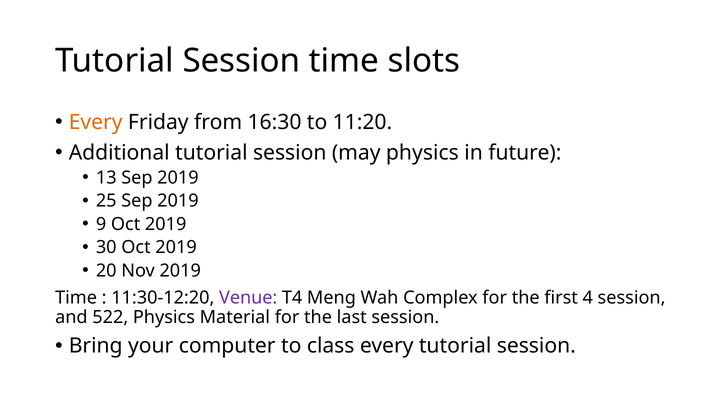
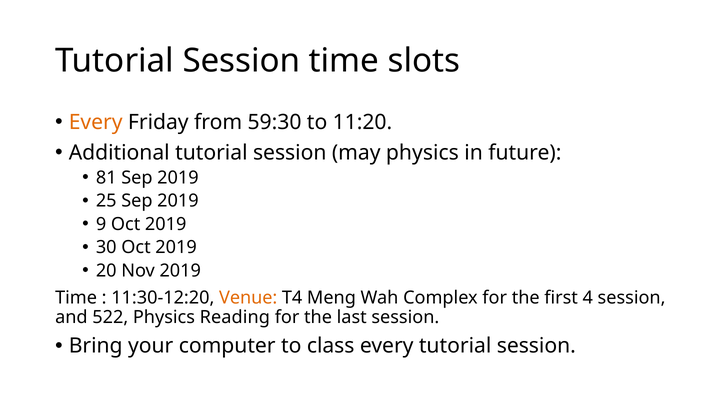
16:30: 16:30 -> 59:30
13: 13 -> 81
Venue colour: purple -> orange
Material: Material -> Reading
